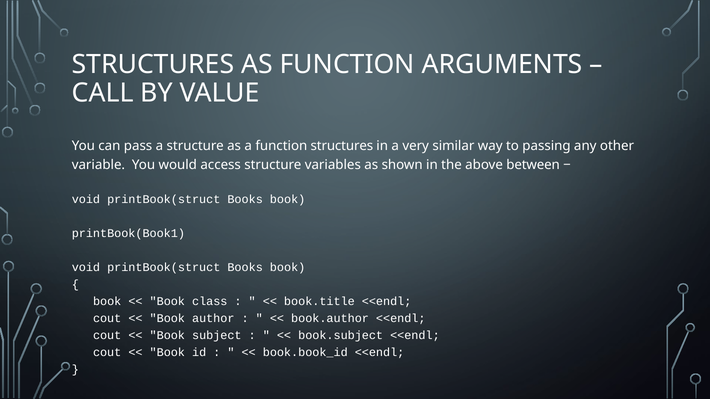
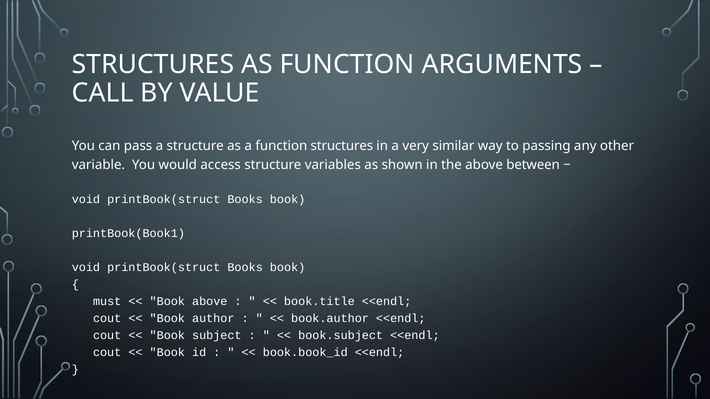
book at (107, 302): book -> must
Book class: class -> above
